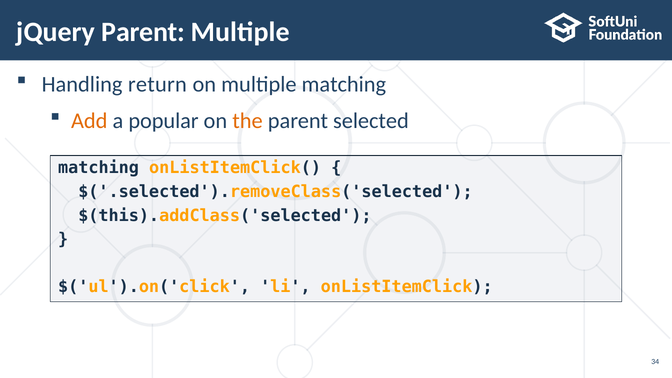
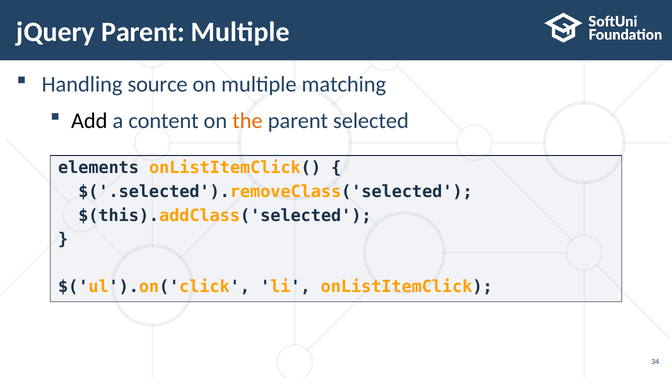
return: return -> source
Add colour: orange -> black
popular: popular -> content
matching at (99, 168): matching -> elements
